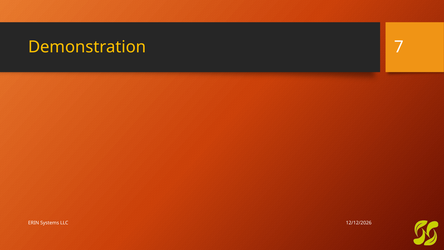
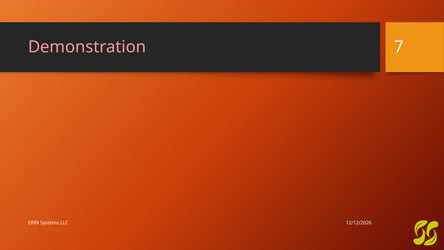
Demonstration colour: yellow -> pink
